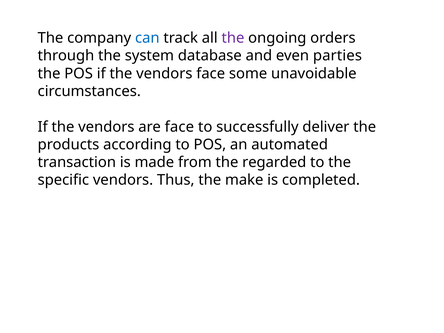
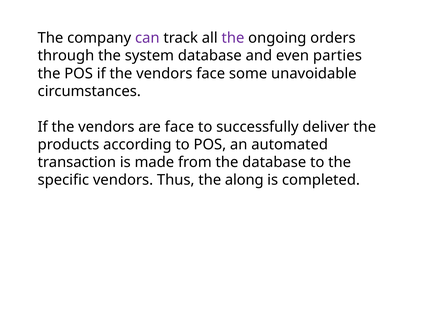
can colour: blue -> purple
the regarded: regarded -> database
make: make -> along
